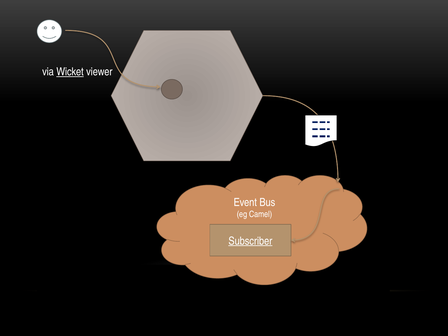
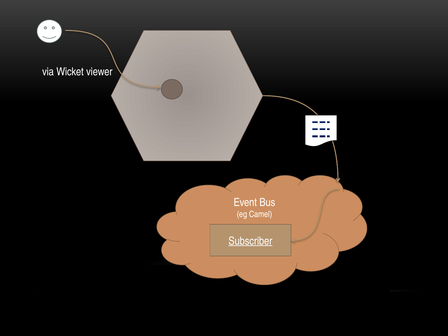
Wicket underline: present -> none
